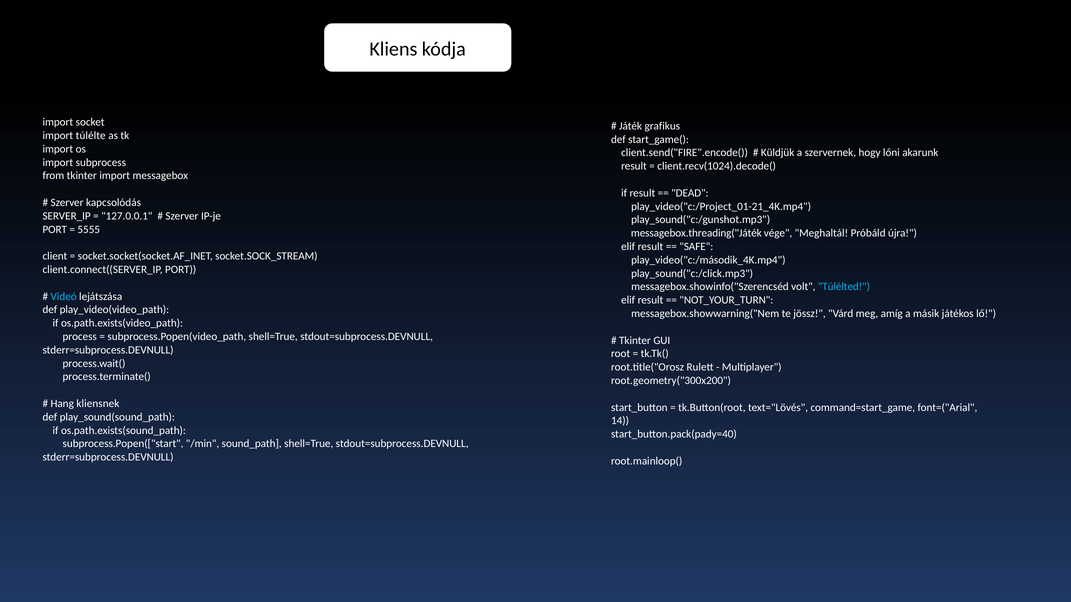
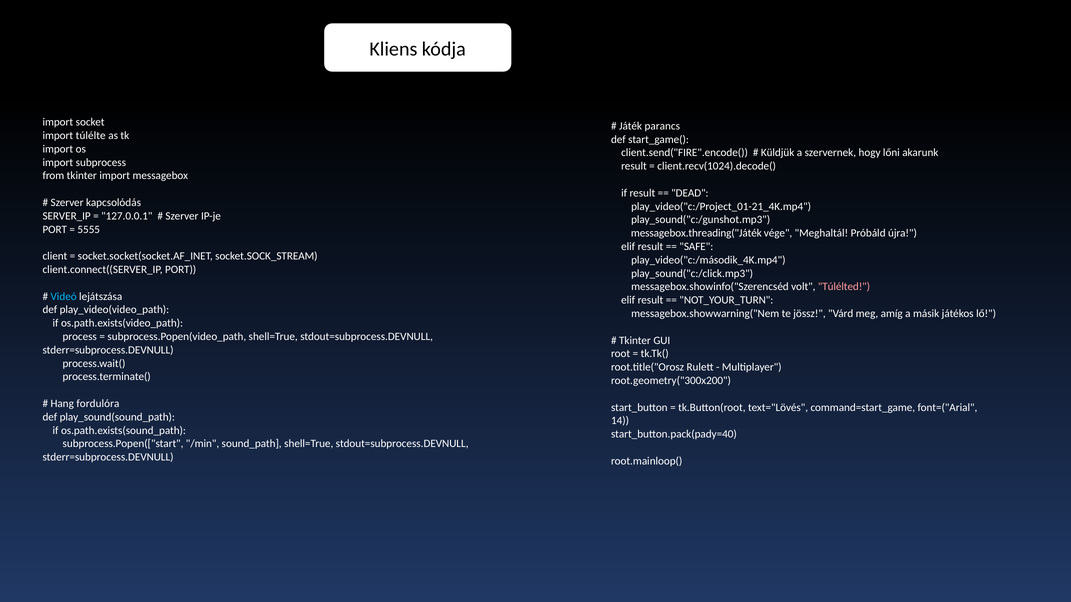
grafikus: grafikus -> parancs
Túlélted colour: light blue -> pink
kliensnek: kliensnek -> fordulóra
